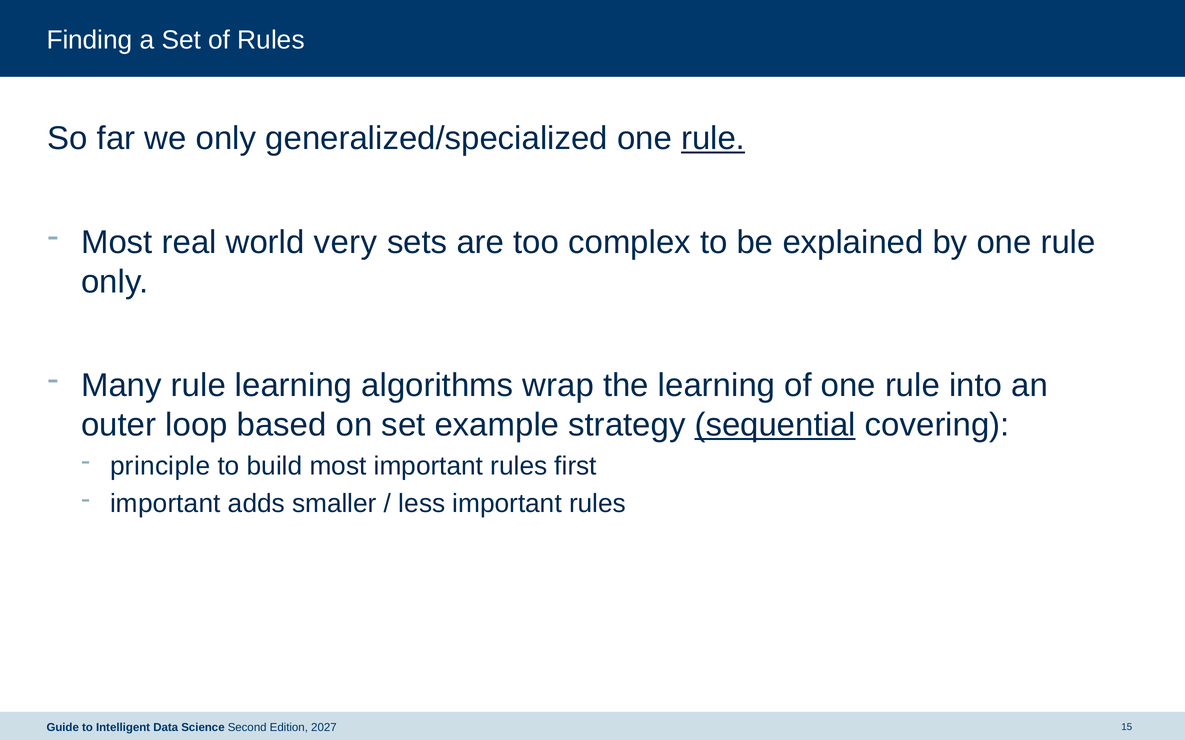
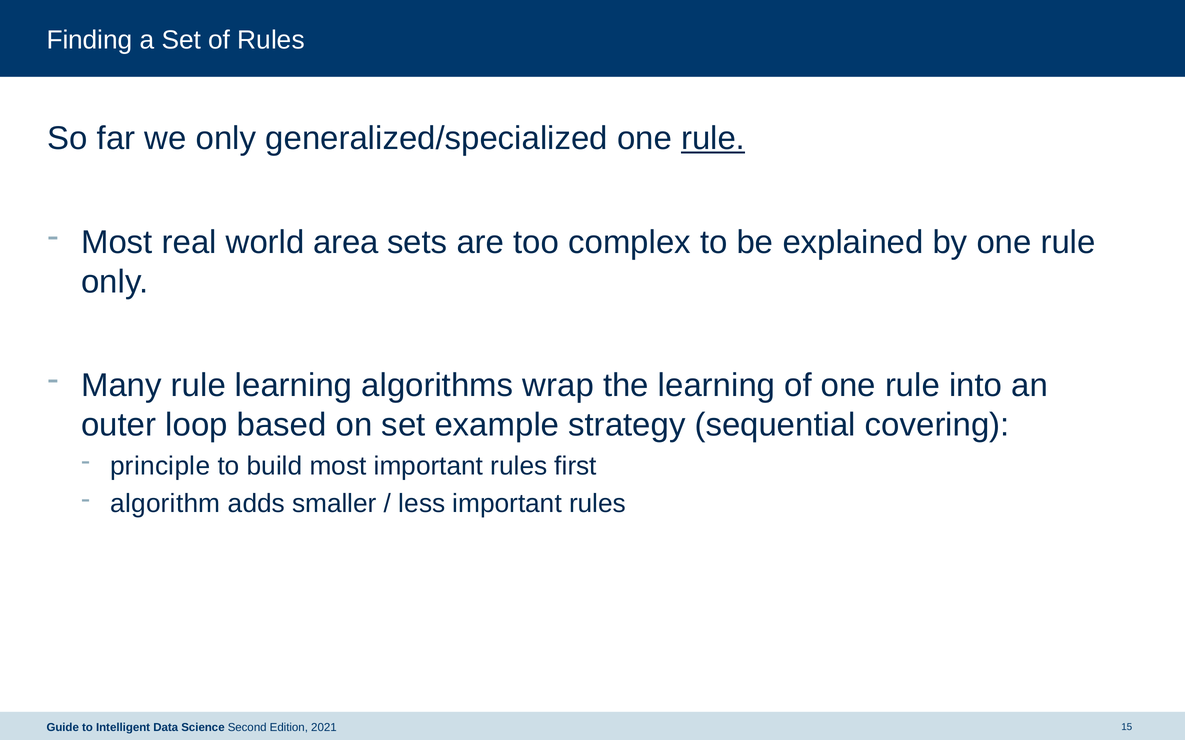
very: very -> area
sequential underline: present -> none
important at (165, 504): important -> algorithm
2027: 2027 -> 2021
